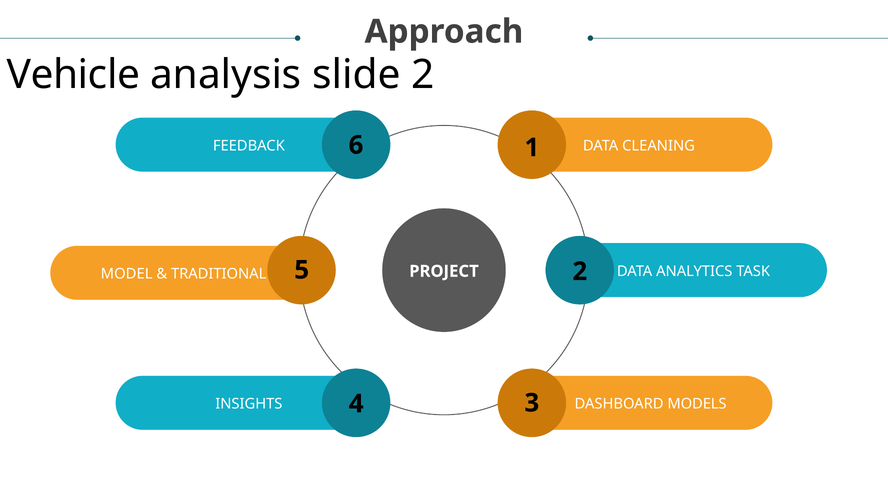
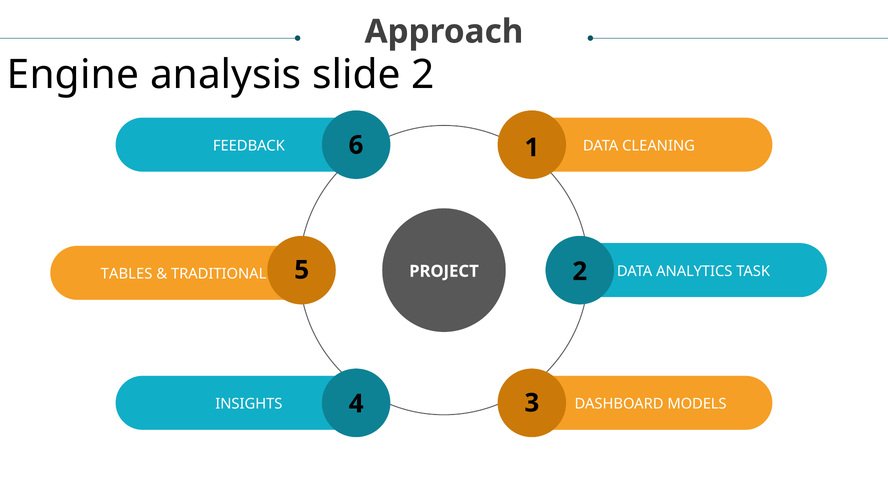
Vehicle: Vehicle -> Engine
MODEL: MODEL -> TABLES
